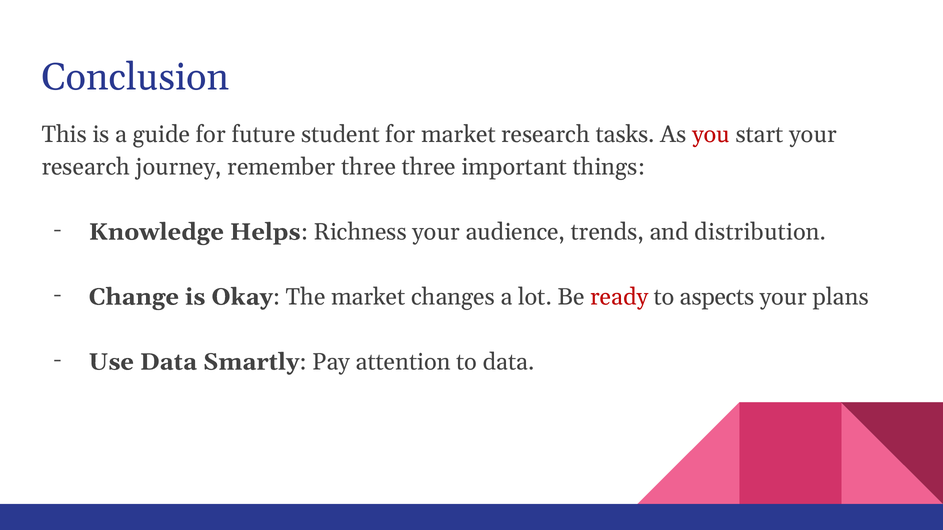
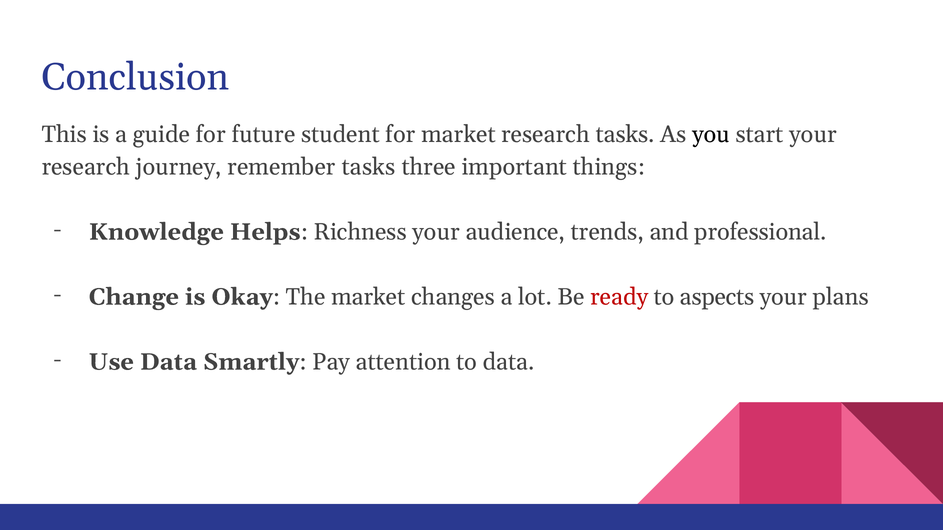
you colour: red -> black
remember three: three -> tasks
distribution: distribution -> professional
